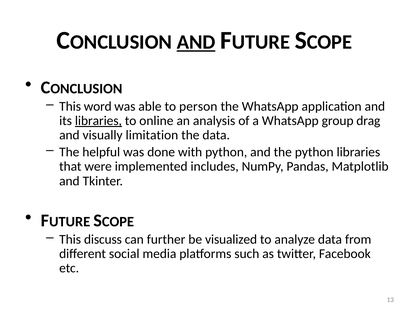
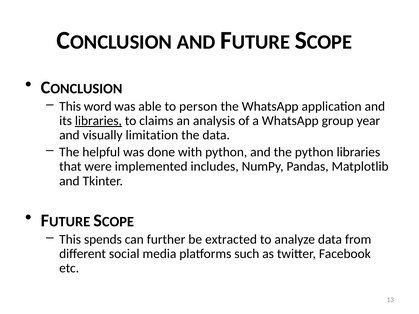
AND at (196, 42) underline: present -> none
online: online -> claims
drag: drag -> year
discuss: discuss -> spends
visualized: visualized -> extracted
